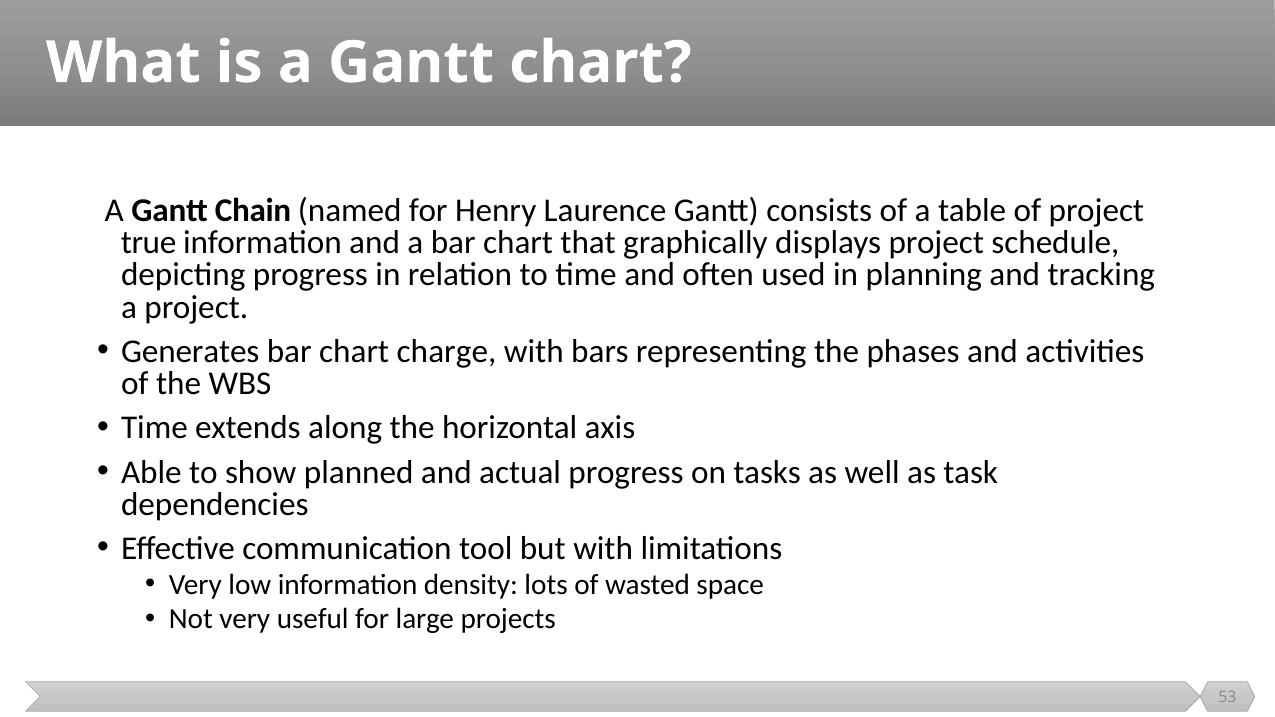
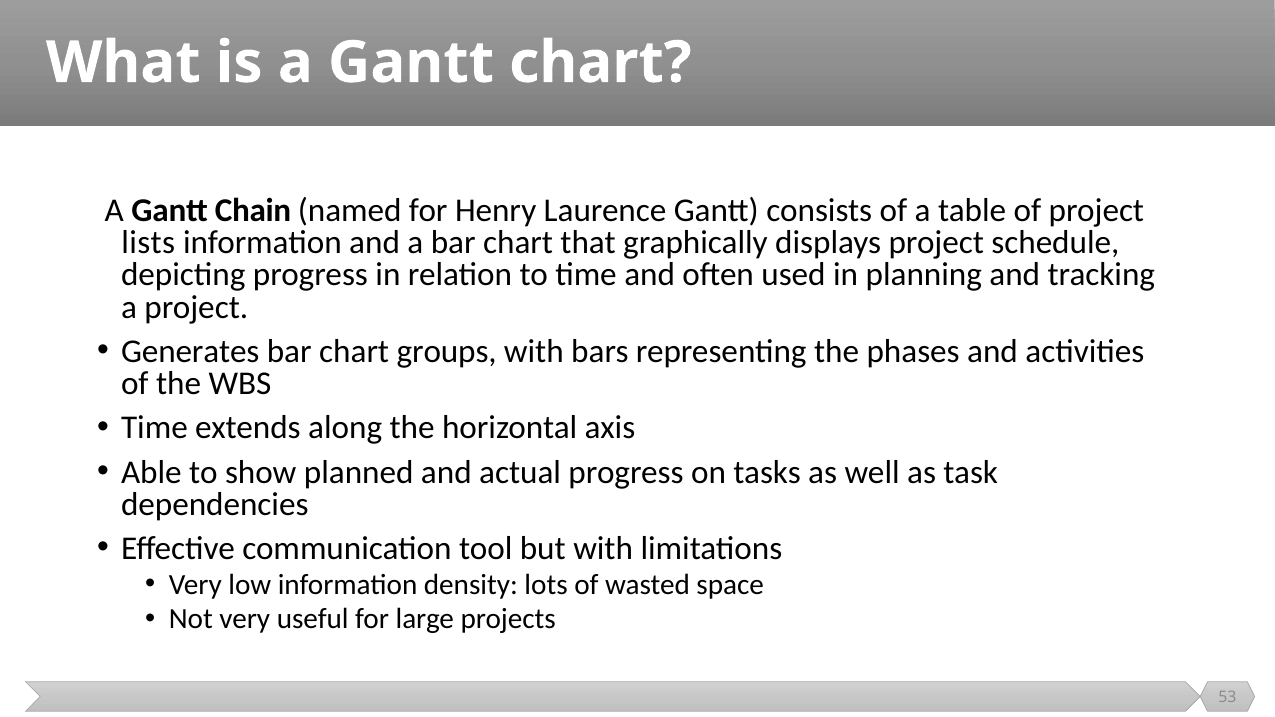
true: true -> lists
charge: charge -> groups
